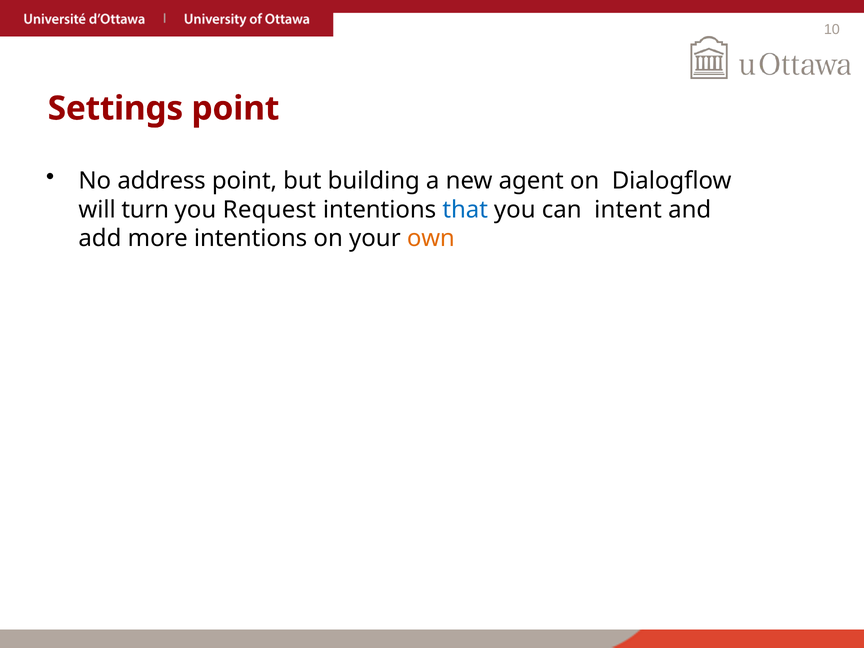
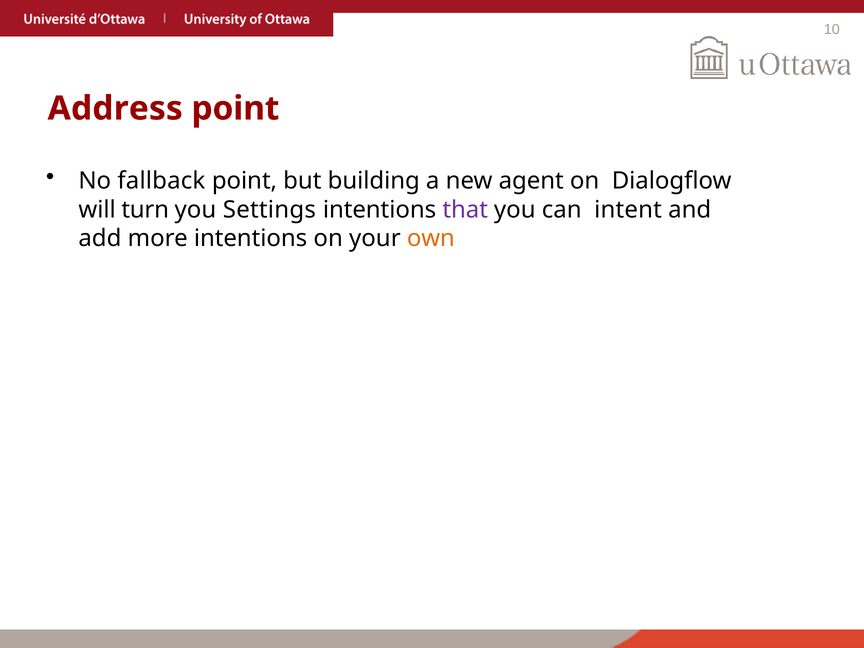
Settings: Settings -> Address
address: address -> fallback
Request: Request -> Settings
that colour: blue -> purple
